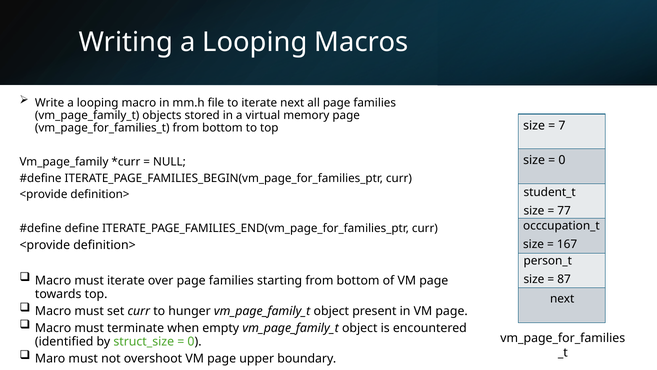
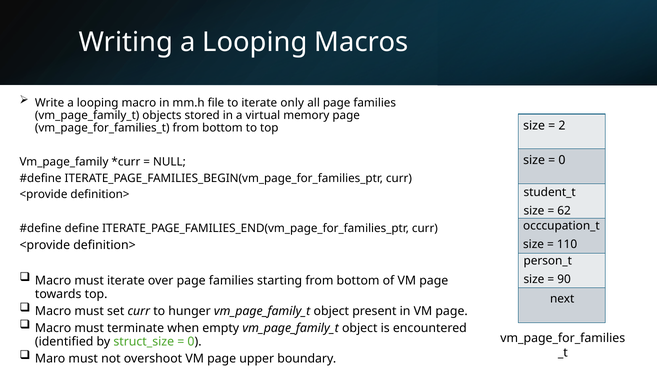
iterate next: next -> only
7: 7 -> 2
77: 77 -> 62
167: 167 -> 110
87: 87 -> 90
